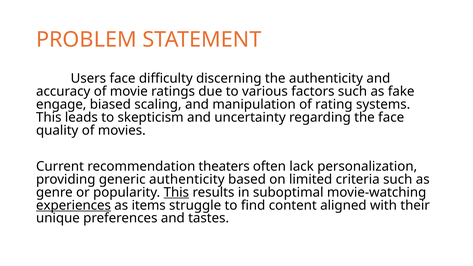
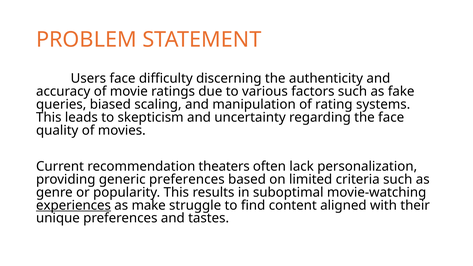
engage: engage -> queries
generic authenticity: authenticity -> preferences
This at (176, 192) underline: present -> none
items: items -> make
